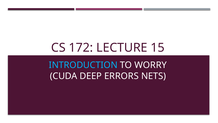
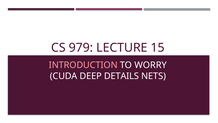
172: 172 -> 979
INTRODUCTION colour: light blue -> pink
ERRORS: ERRORS -> DETAILS
